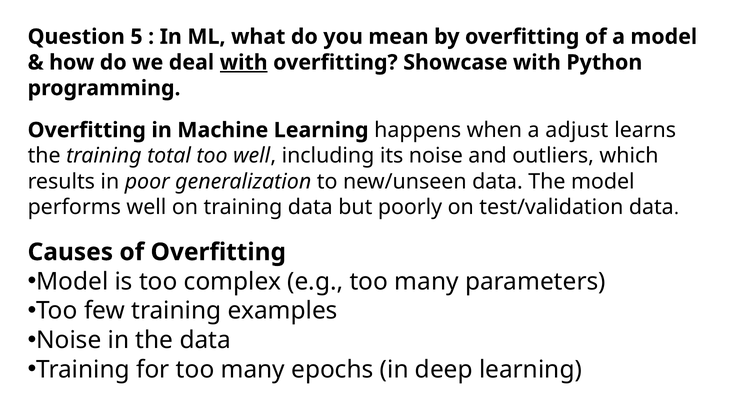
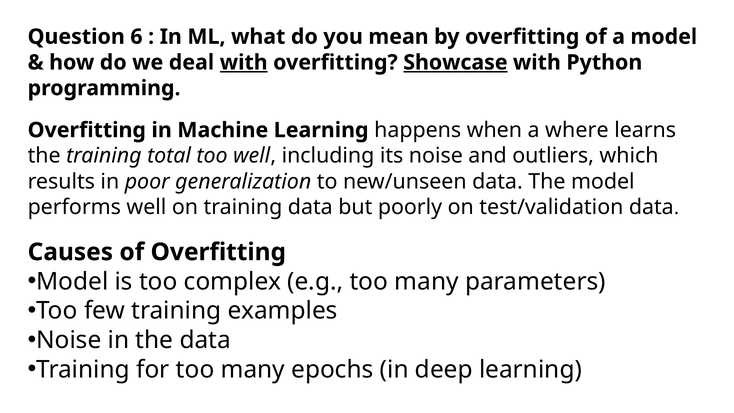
5: 5 -> 6
Showcase underline: none -> present
adjust: adjust -> where
